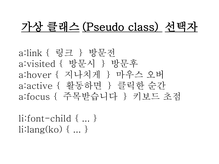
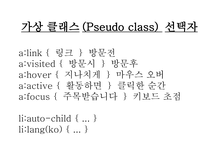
li:font-child: li:font-child -> li:auto-child
